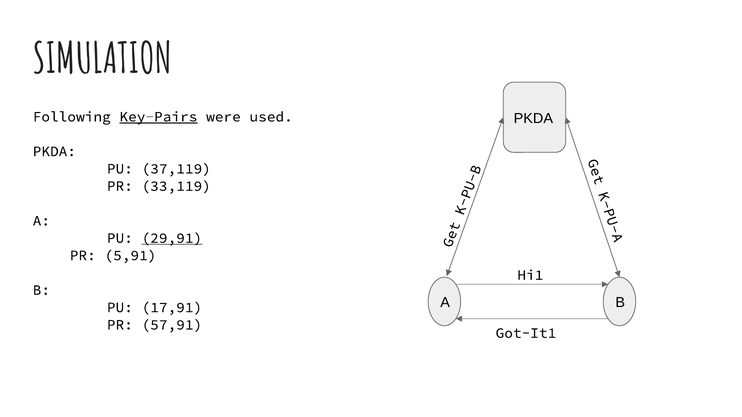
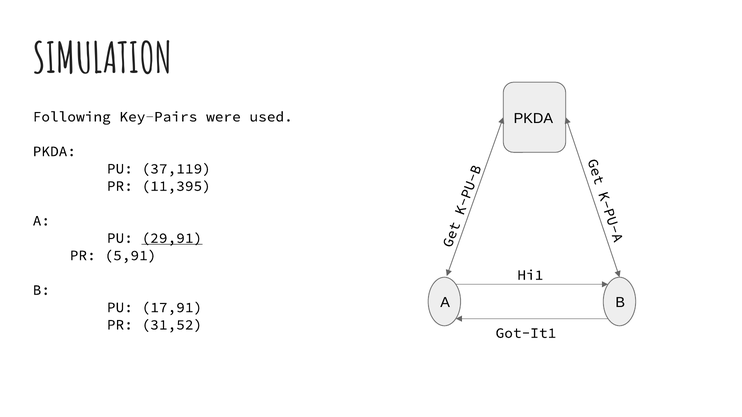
Key-Pairs underline: present -> none
33,119: 33,119 -> 11,395
57,91: 57,91 -> 31,52
